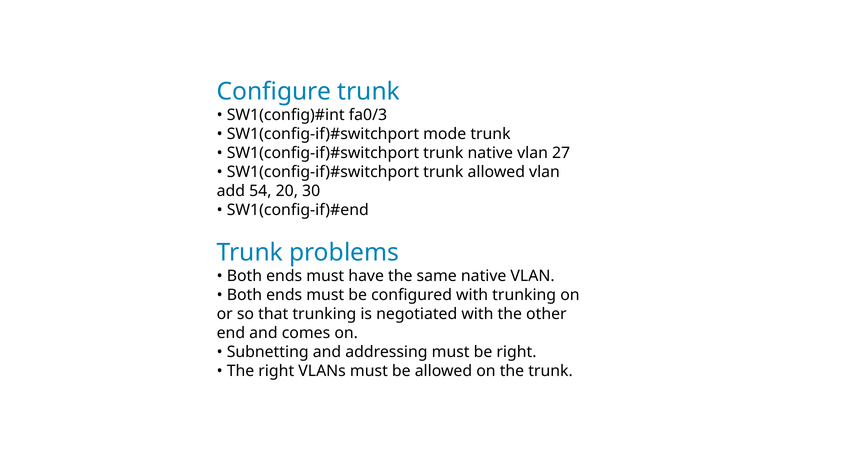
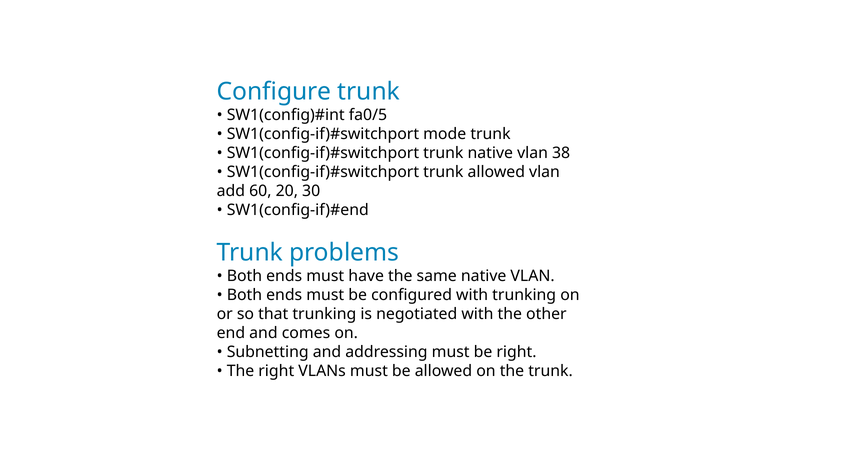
fa0/3: fa0/3 -> fa0/5
27: 27 -> 38
54: 54 -> 60
